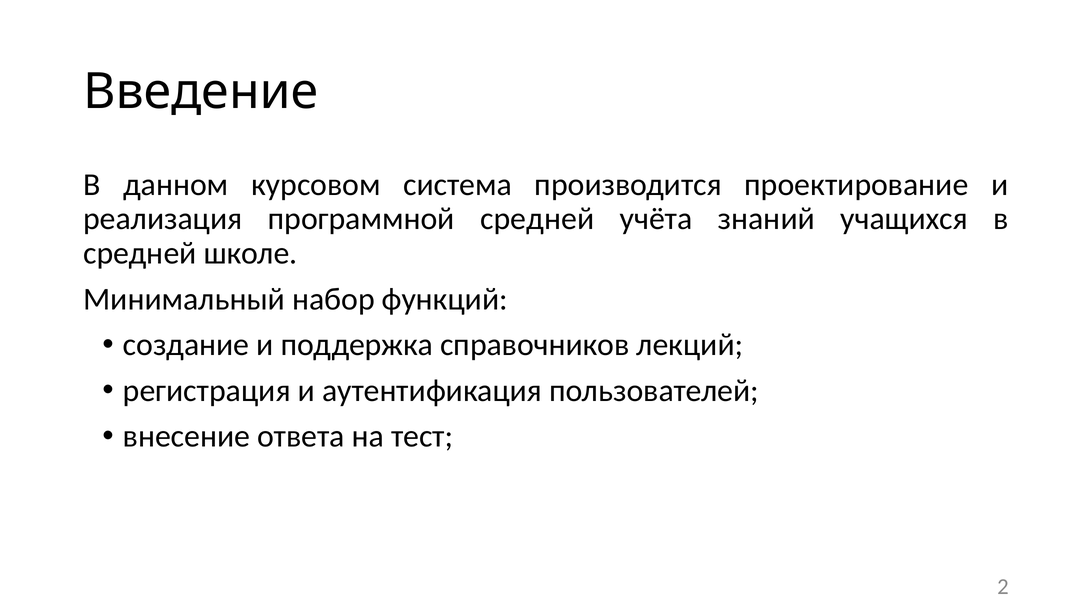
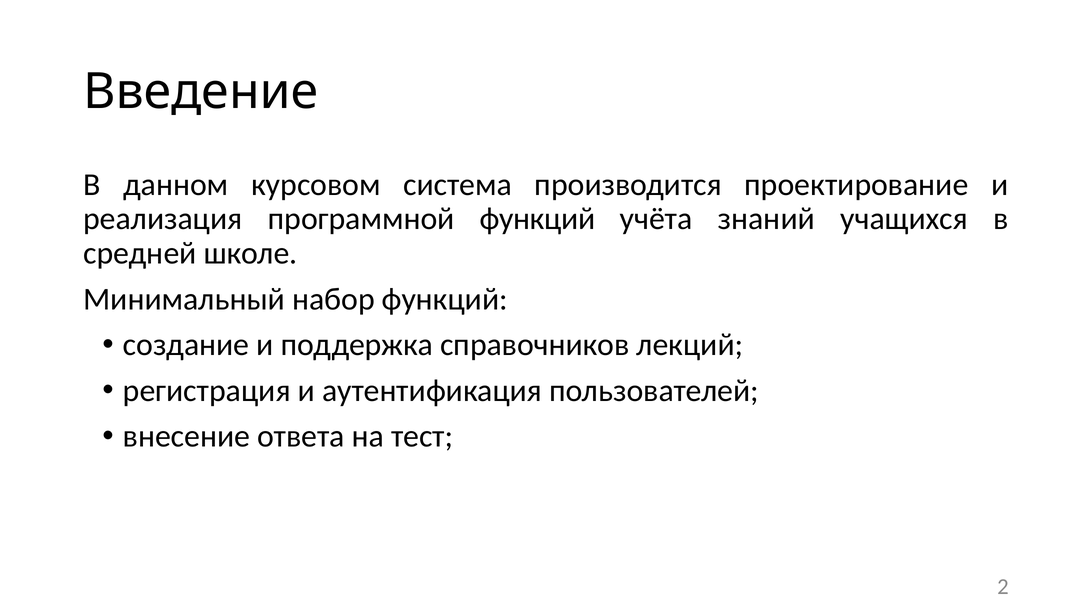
программной средней: средней -> функций
